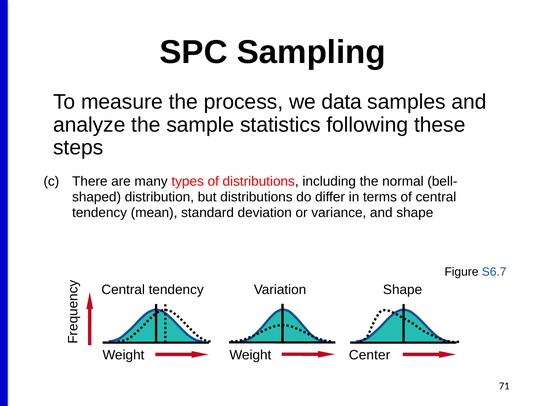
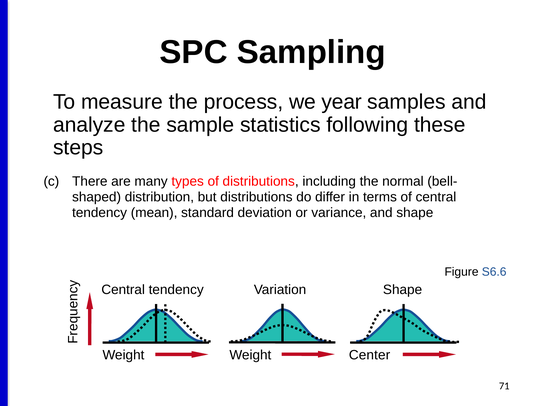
data: data -> year
S6.7: S6.7 -> S6.6
